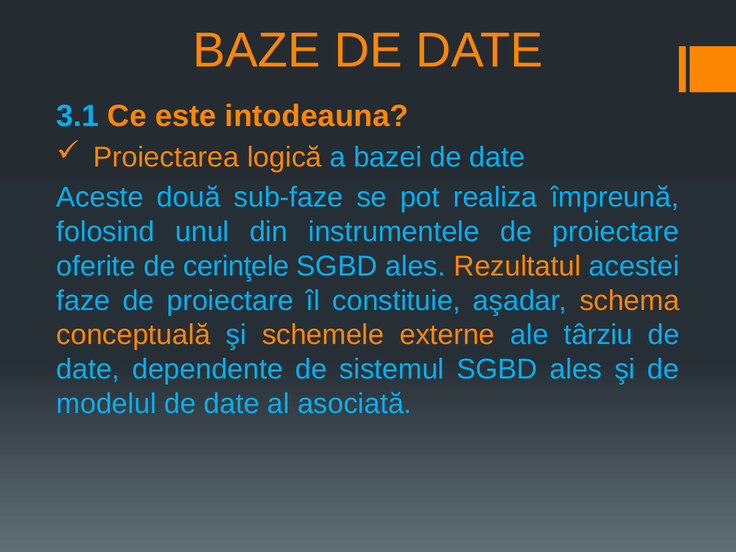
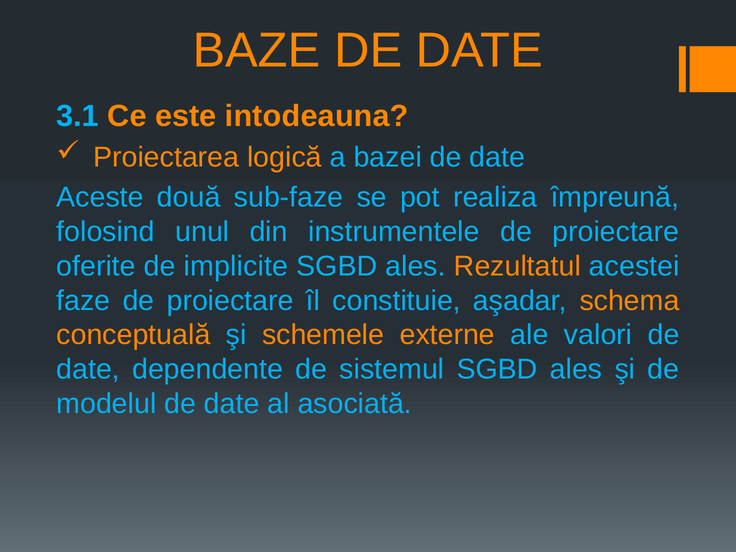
cerinţele: cerinţele -> implicite
târziu: târziu -> valori
